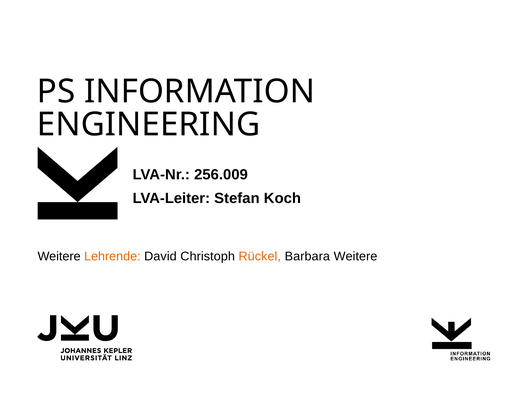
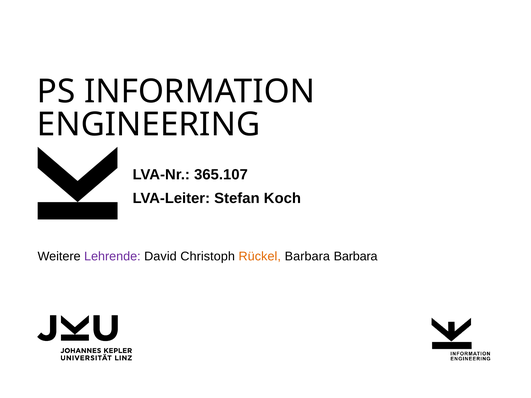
256.009: 256.009 -> 365.107
Lehrende colour: orange -> purple
Barbara Weitere: Weitere -> Barbara
